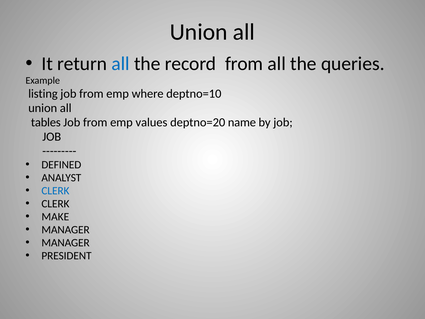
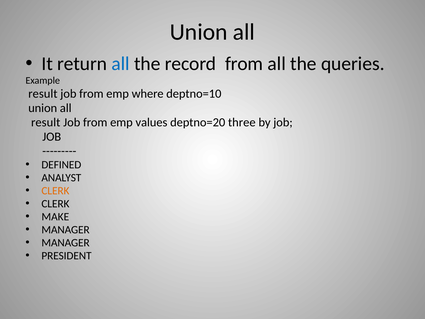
listing at (43, 94): listing -> result
tables at (46, 122): tables -> result
name: name -> three
CLERK at (55, 191) colour: blue -> orange
